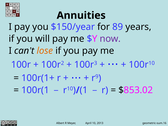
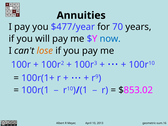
$150/year: $150/year -> $477/year
89: 89 -> 70
now colour: purple -> blue
